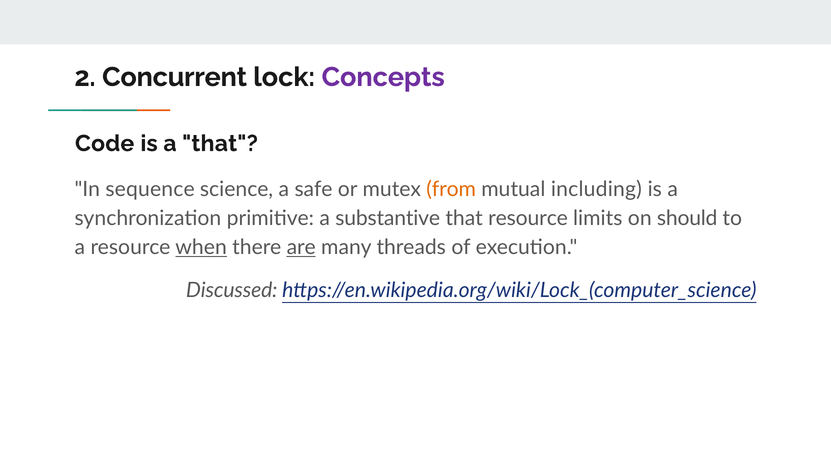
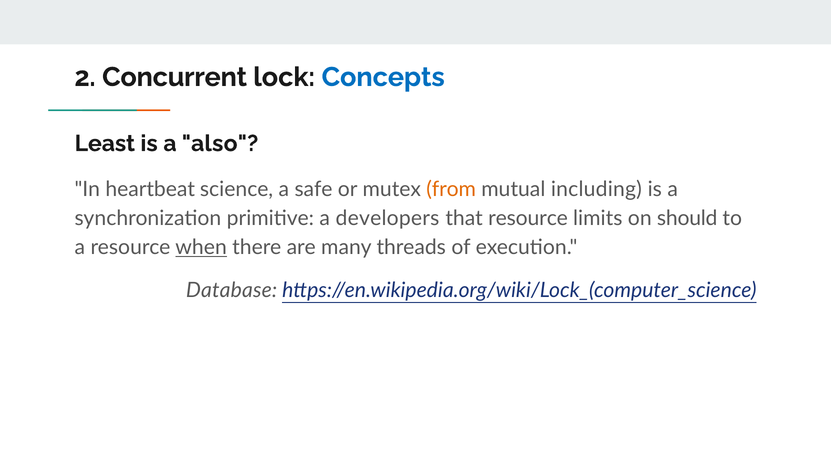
Concepts colour: purple -> blue
Code: Code -> Least
a that: that -> also
sequence: sequence -> heartbeat
substantive: substantive -> developers
are underline: present -> none
Discussed: Discussed -> Database
